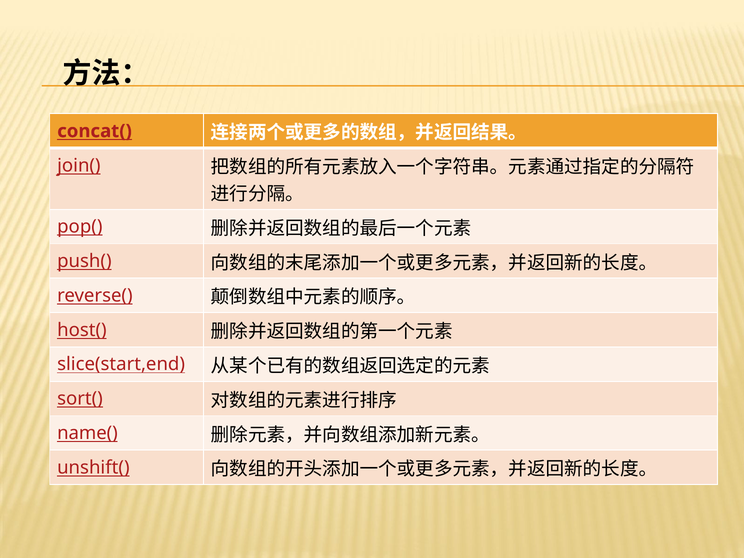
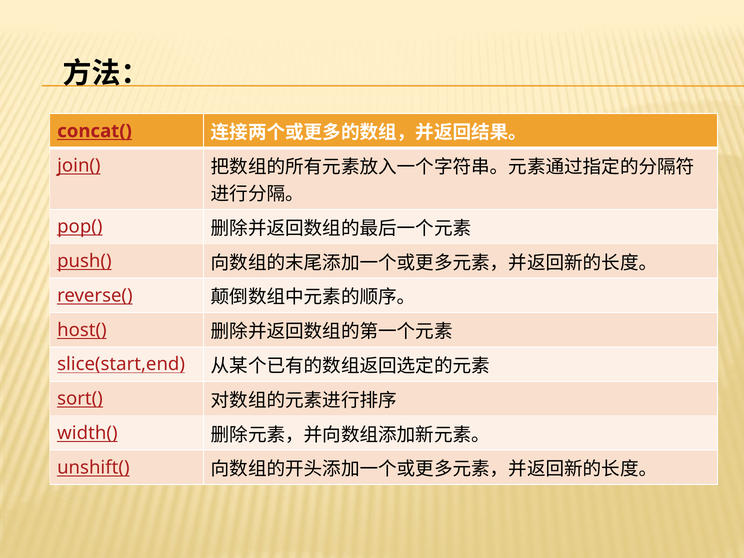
name(: name( -> width(
